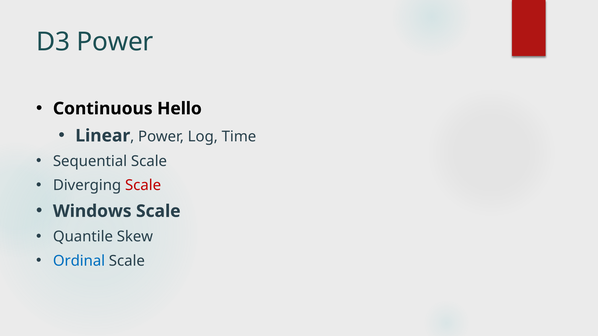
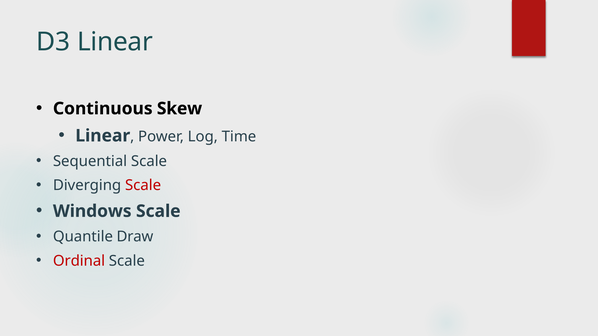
D3 Power: Power -> Linear
Hello: Hello -> Skew
Skew: Skew -> Draw
Ordinal colour: blue -> red
